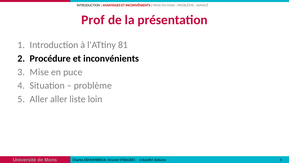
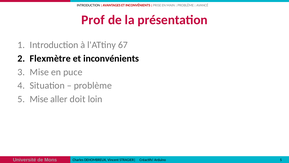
81: 81 -> 67
Procédure: Procédure -> Flexmètre
5 Aller: Aller -> Mise
liste: liste -> doit
